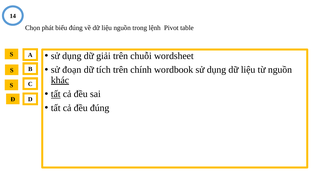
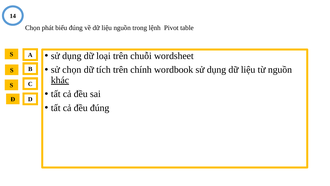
giải: giải -> loại
sử đoạn: đoạn -> chọn
tất at (56, 94) underline: present -> none
